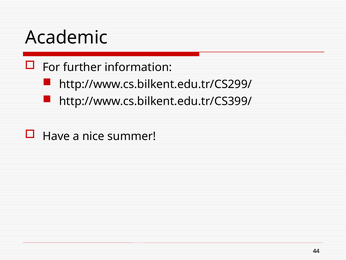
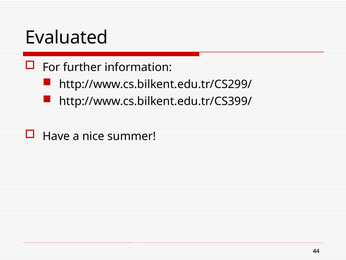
Academic: Academic -> Evaluated
